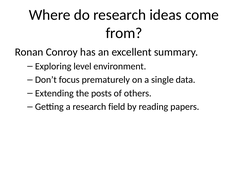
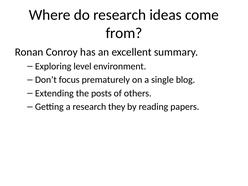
data: data -> blog
field: field -> they
